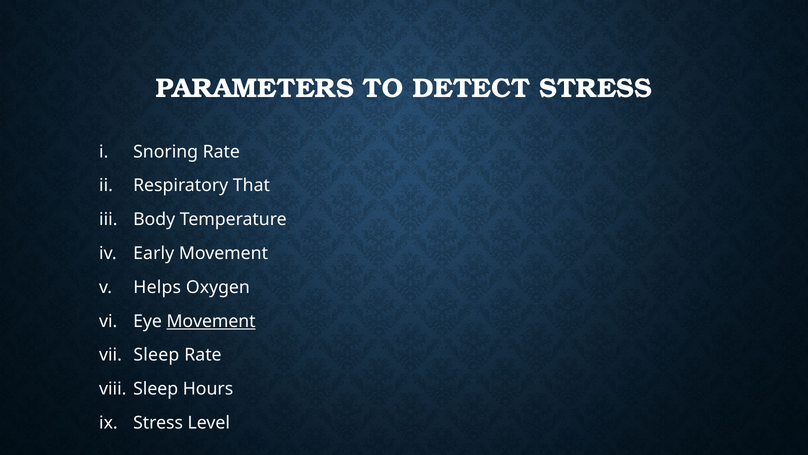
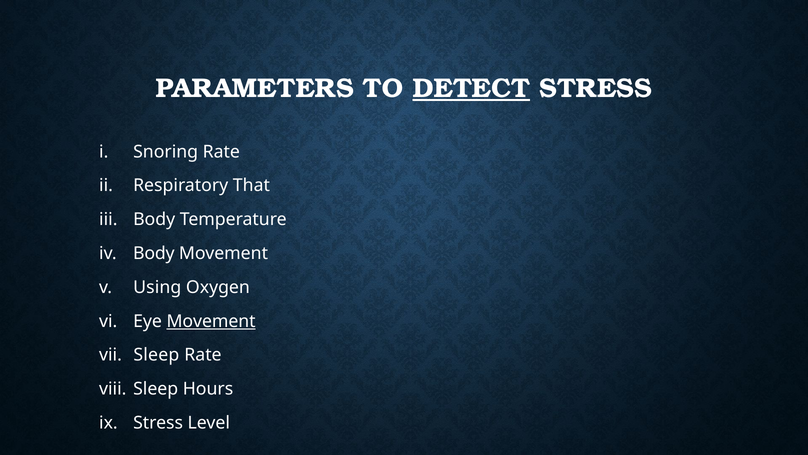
DETECT underline: none -> present
Early at (154, 253): Early -> Body
Helps: Helps -> Using
